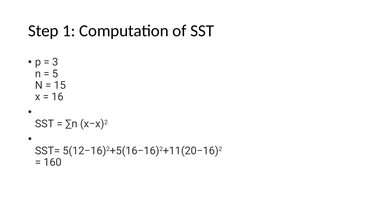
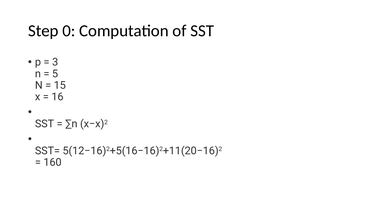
1: 1 -> 0
